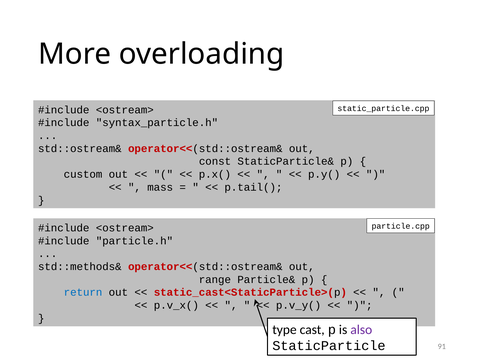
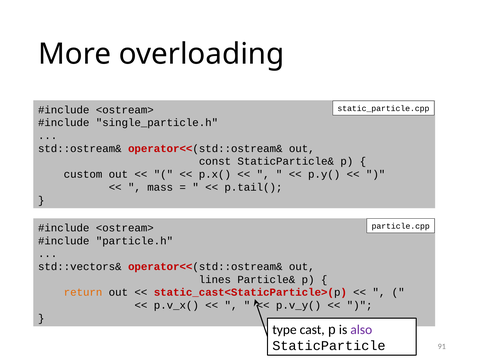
syntax_particle.h: syntax_particle.h -> single_particle.h
std::methods&: std::methods& -> std::vectors&
range: range -> lines
return colour: blue -> orange
